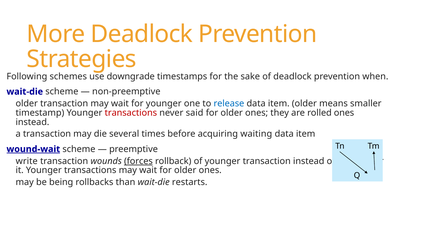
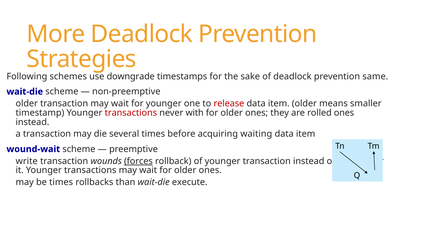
when: when -> same
release colour: blue -> red
said: said -> with
wound-wait underline: present -> none
be being: being -> times
restarts: restarts -> execute
